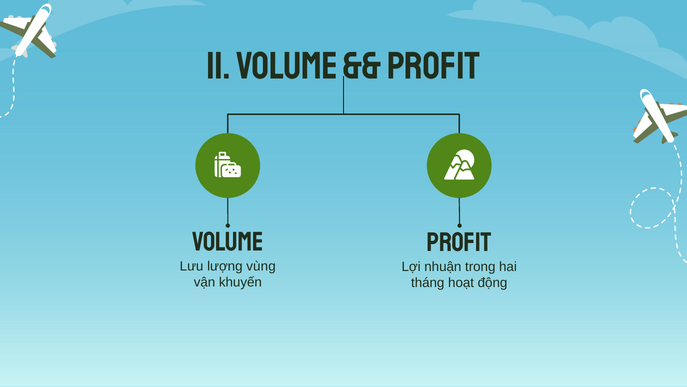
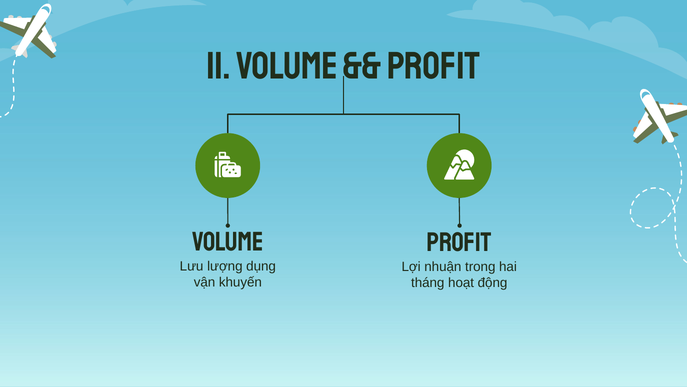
vùng: vùng -> dụng
